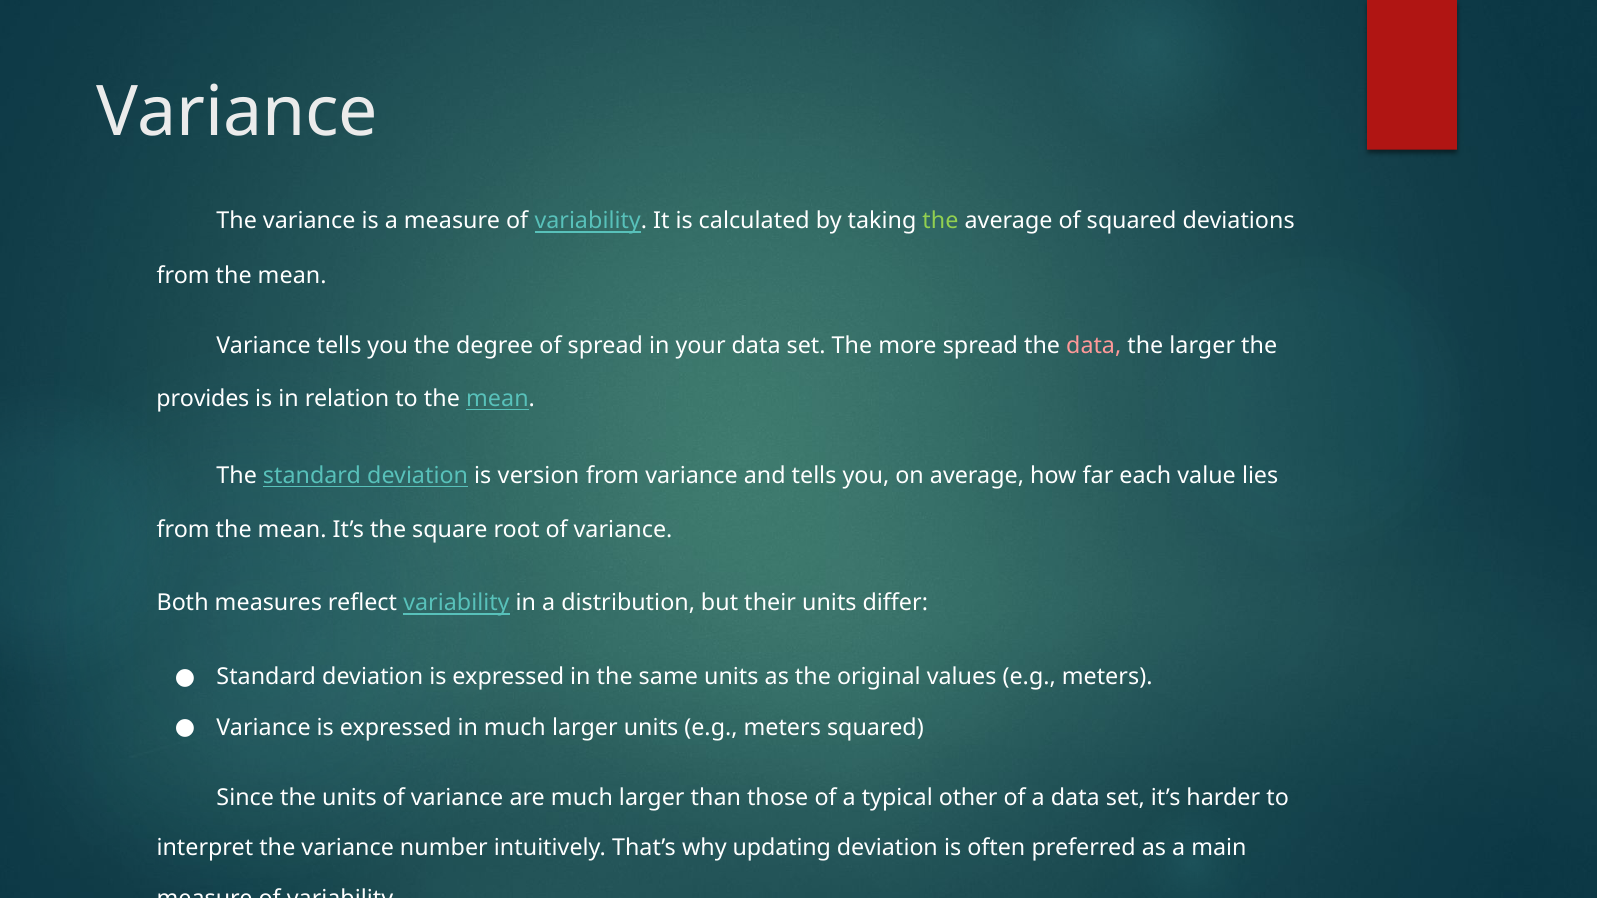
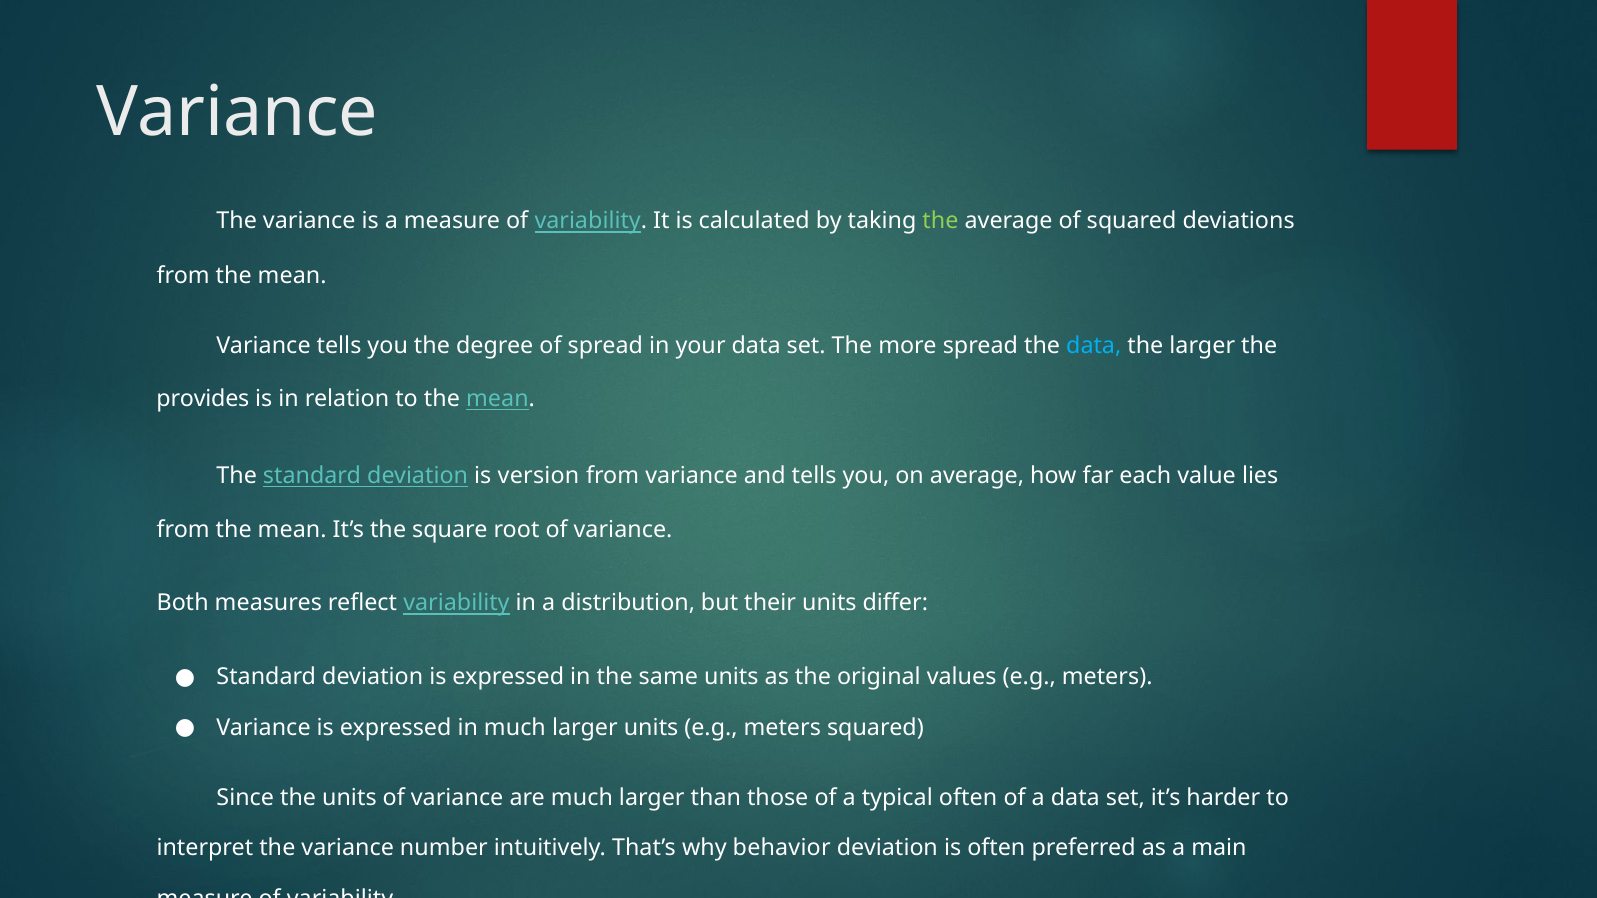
data at (1094, 346) colour: pink -> light blue
typical other: other -> often
updating: updating -> behavior
